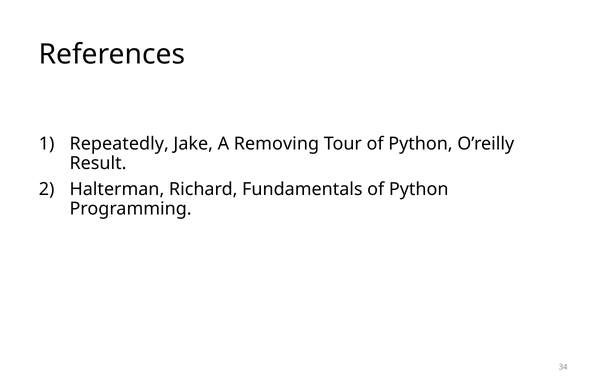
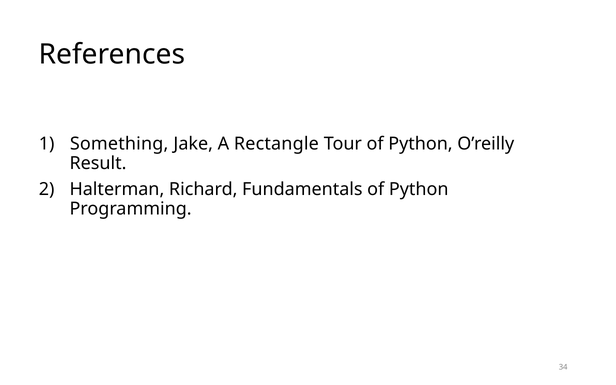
Repeatedly: Repeatedly -> Something
Removing: Removing -> Rectangle
